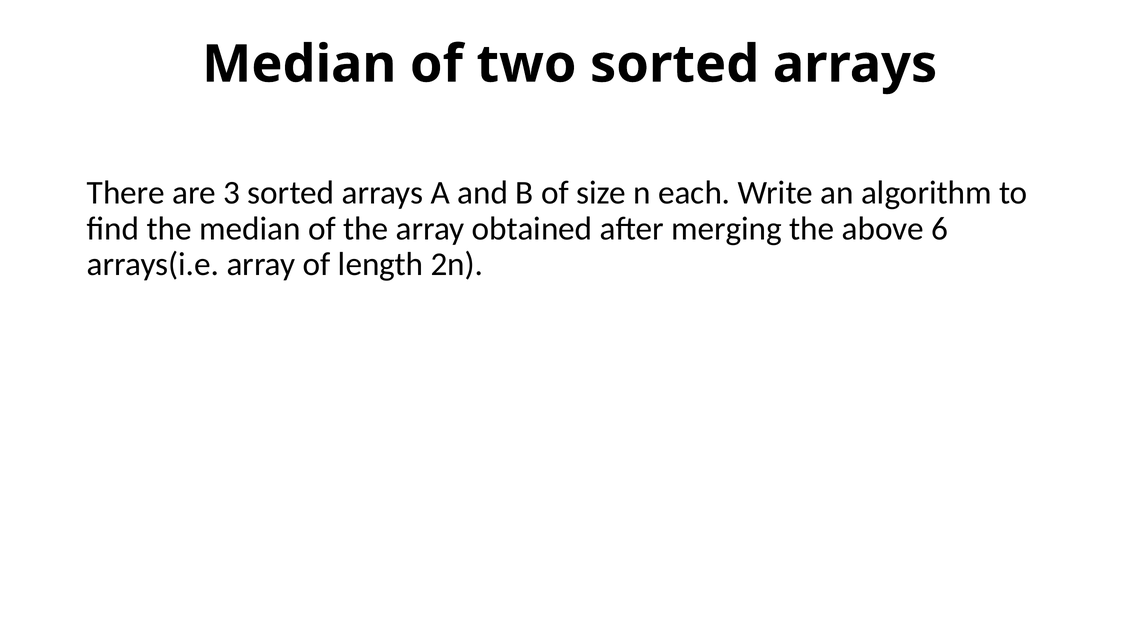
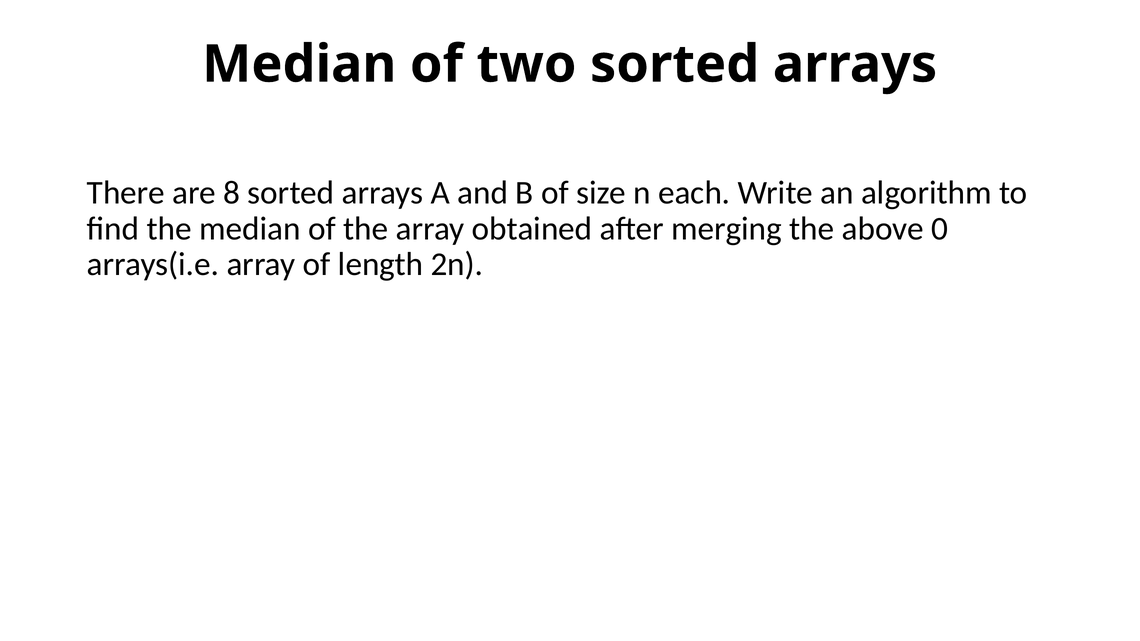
3: 3 -> 8
6: 6 -> 0
